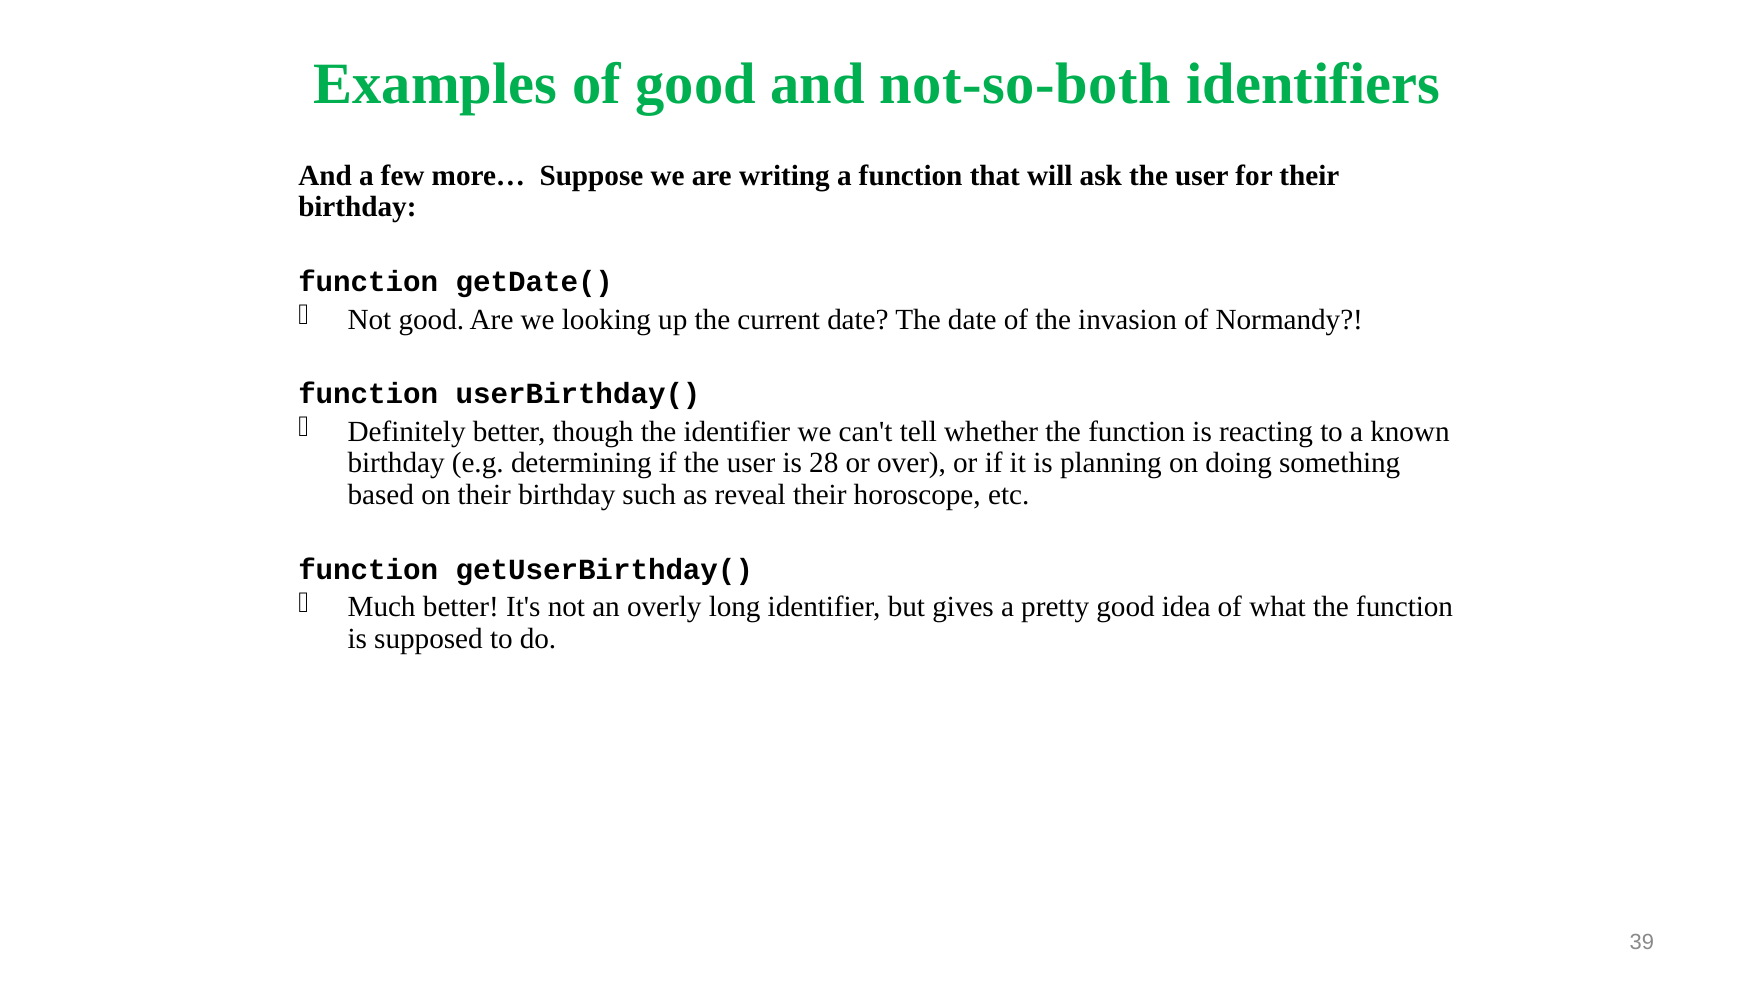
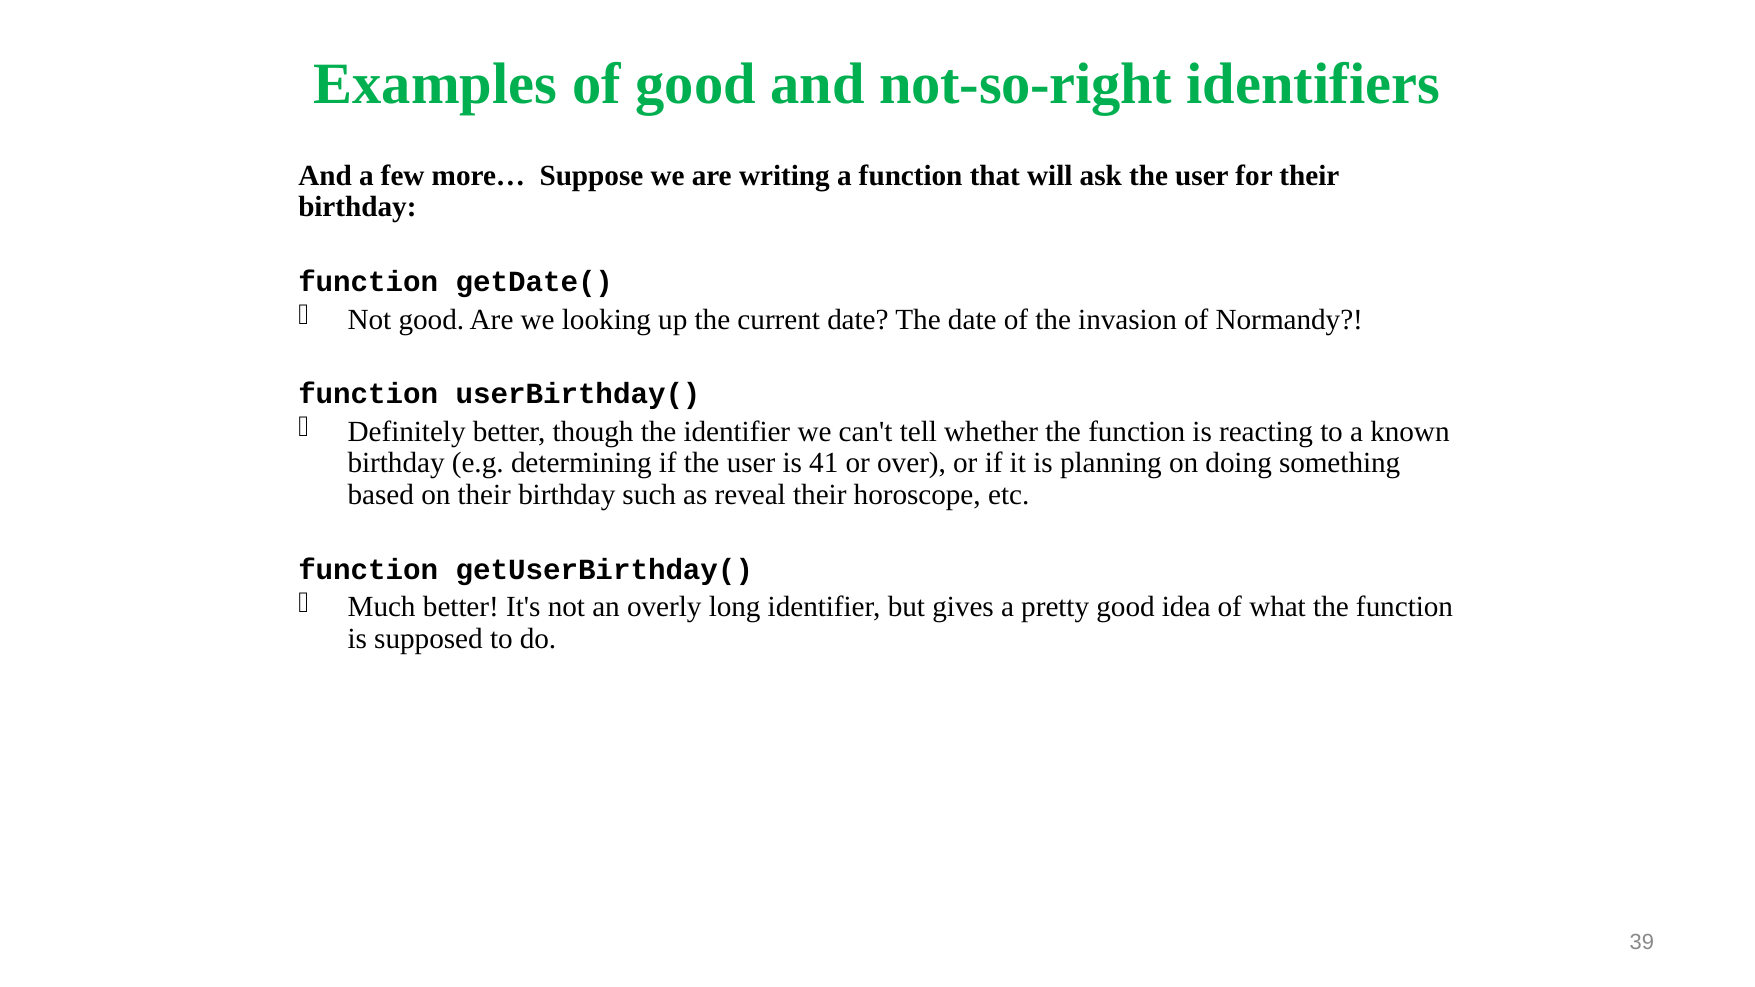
not-so-both: not-so-both -> not-so-right
28: 28 -> 41
